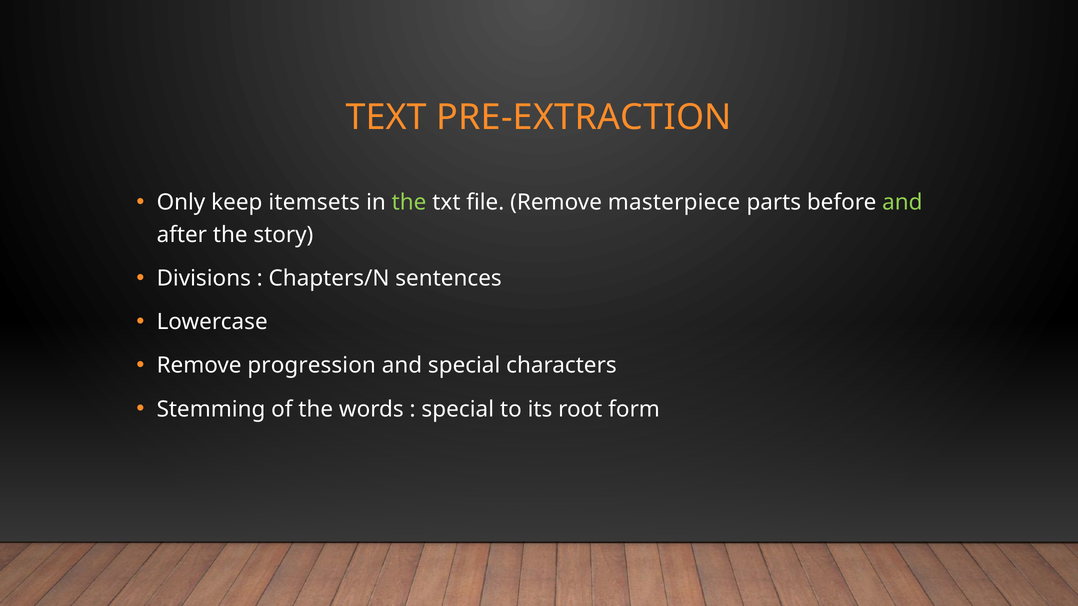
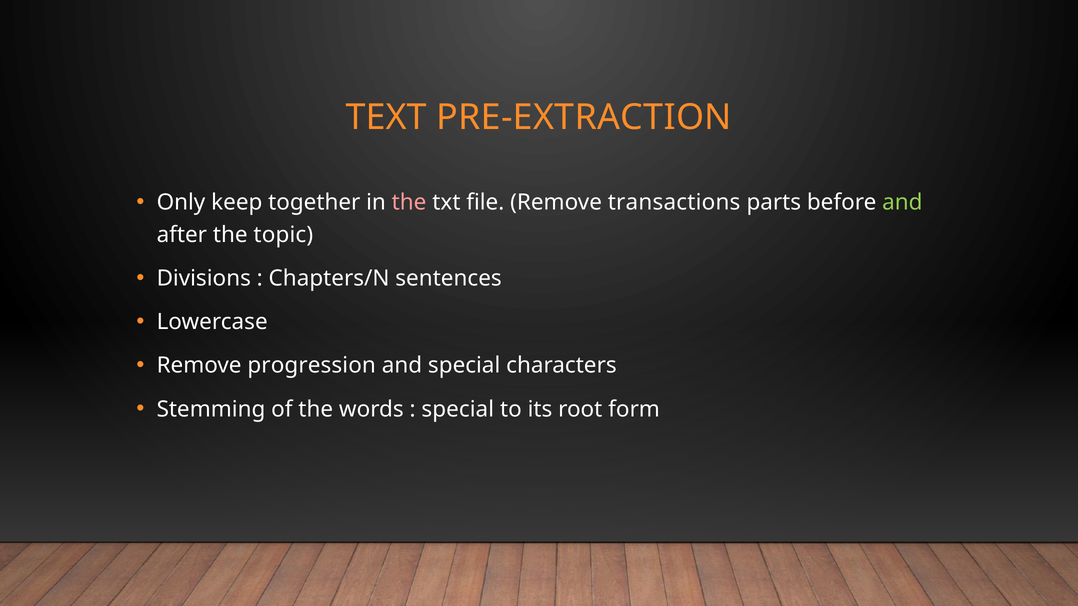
itemsets: itemsets -> together
the at (409, 203) colour: light green -> pink
masterpiece: masterpiece -> transactions
story: story -> topic
